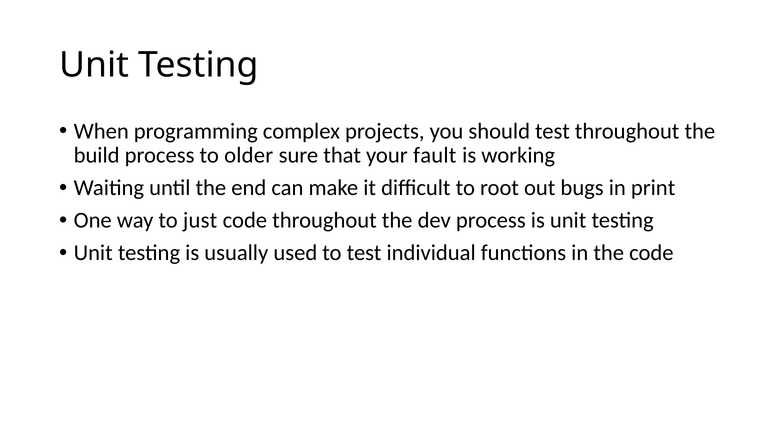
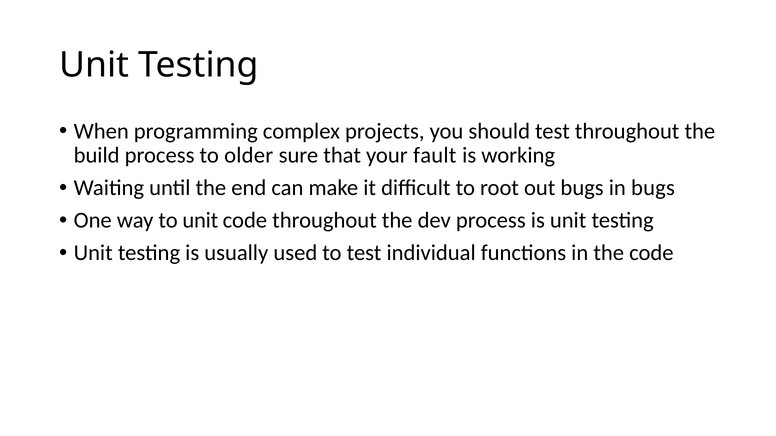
in print: print -> bugs
to just: just -> unit
